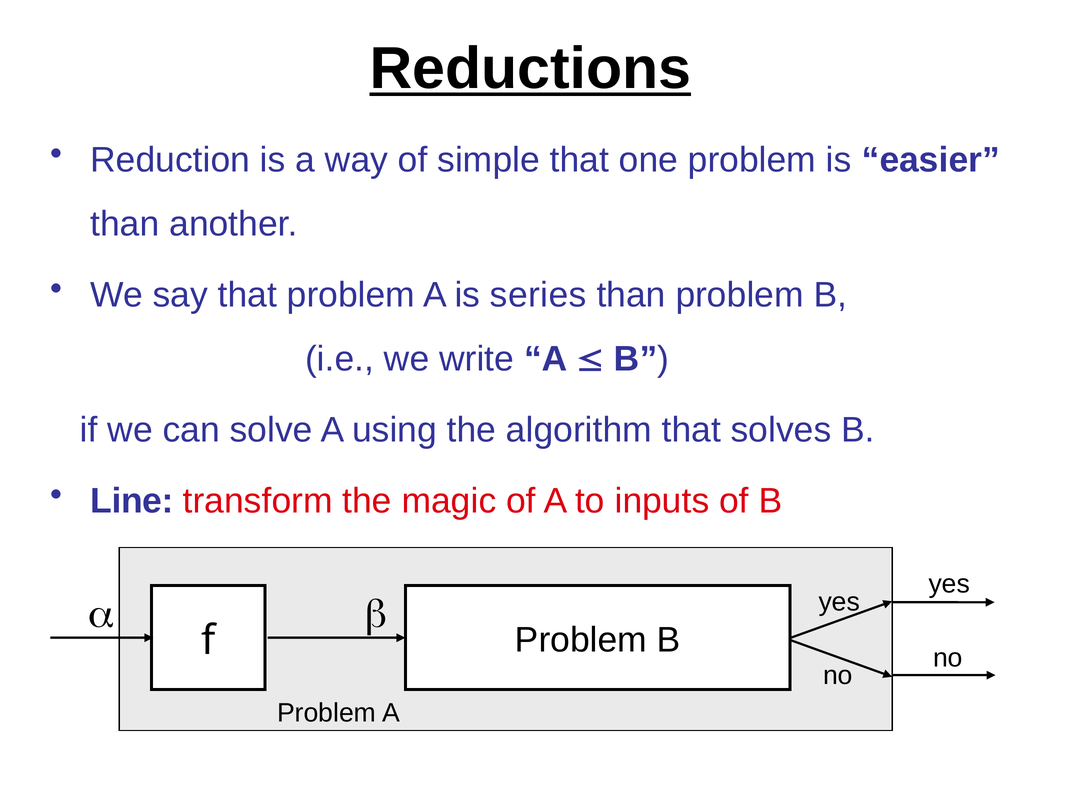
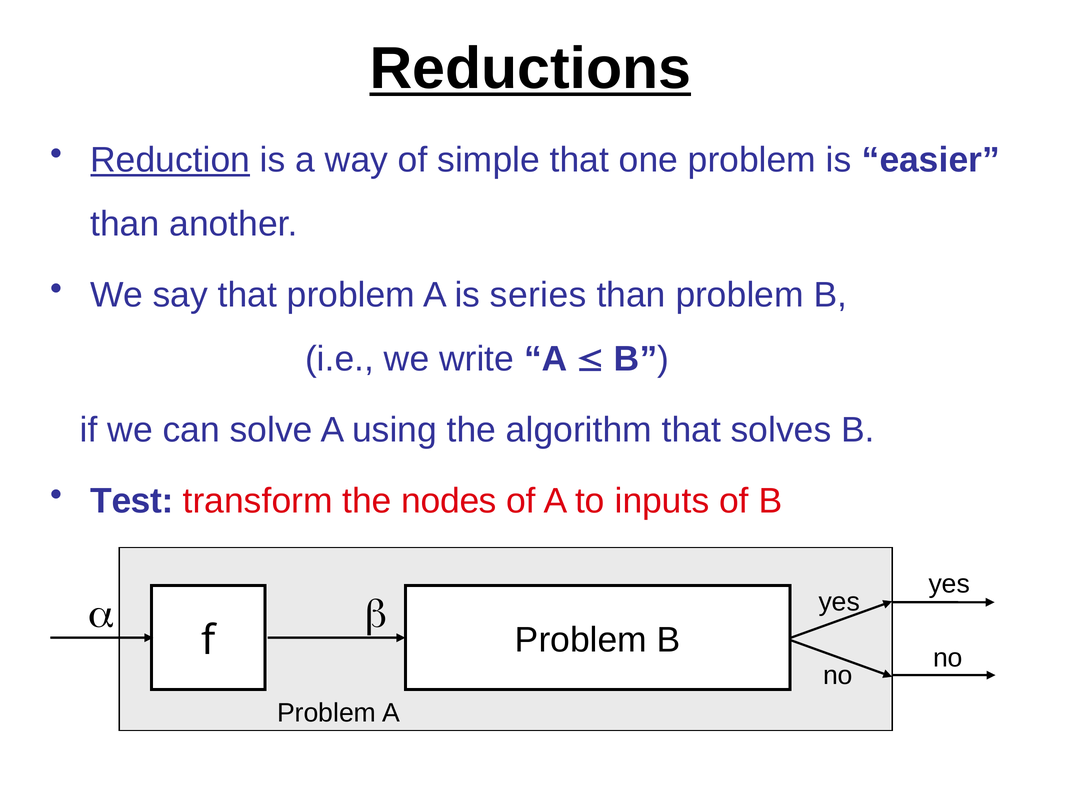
Reduction underline: none -> present
Line: Line -> Test
magic: magic -> nodes
